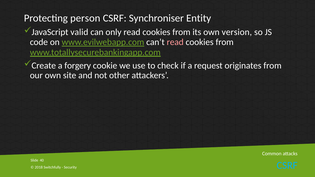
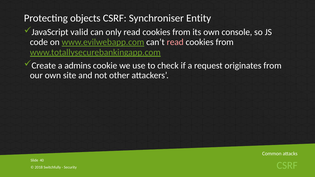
person: person -> objects
version: version -> console
forgery: forgery -> admins
CSRF at (287, 166) colour: light blue -> light green
